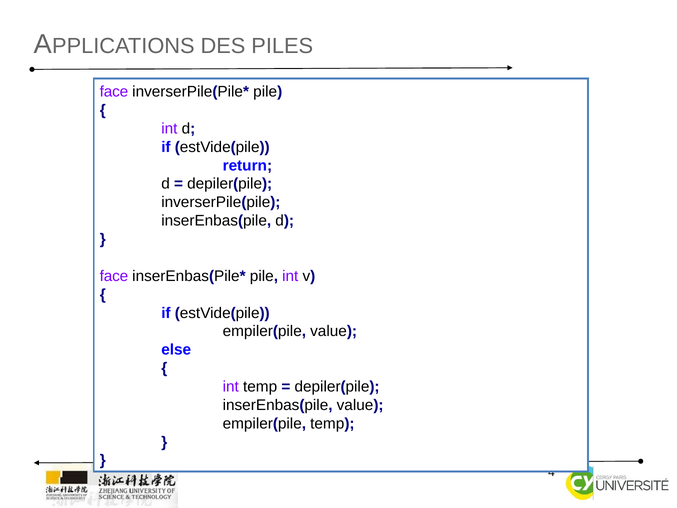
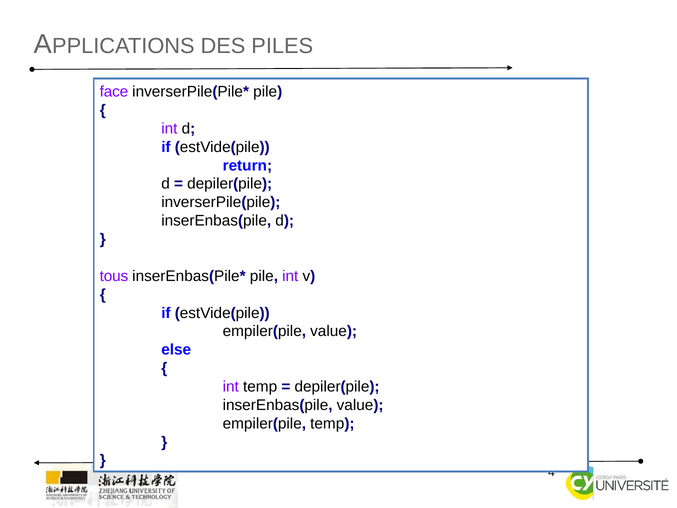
face at (114, 276): face -> tous
